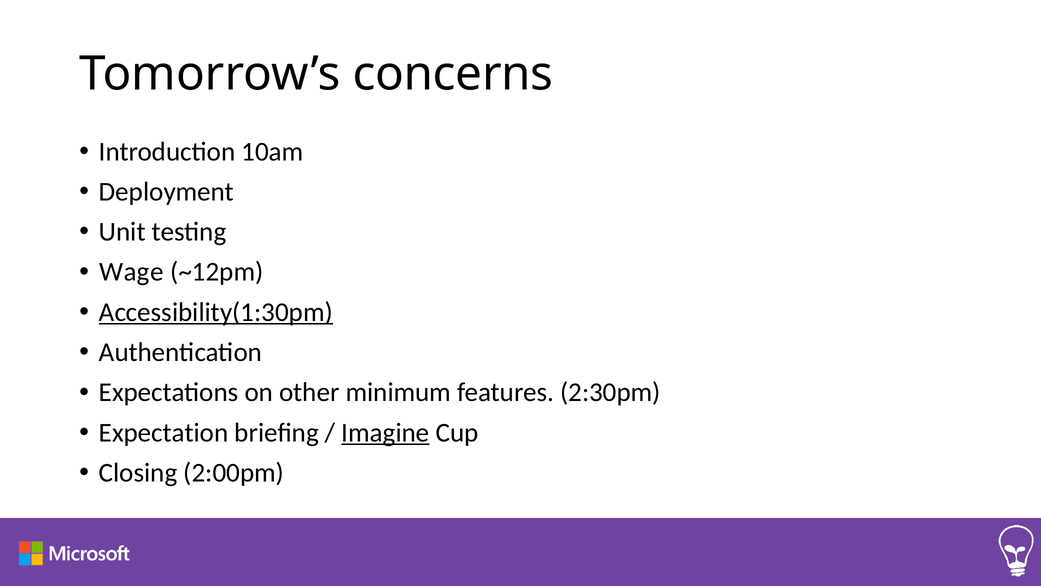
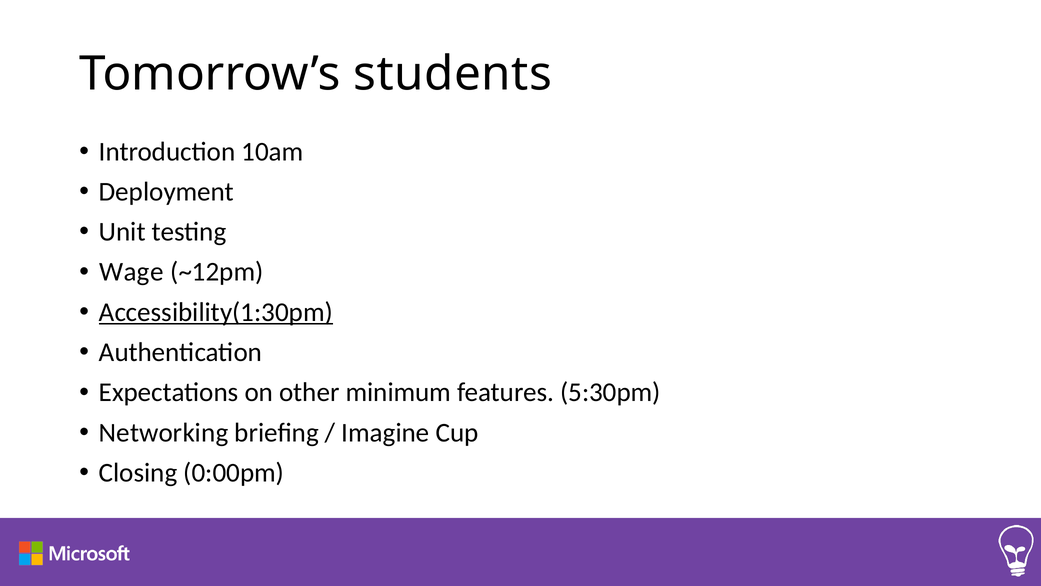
concerns: concerns -> students
2:30pm: 2:30pm -> 5:30pm
Expectation: Expectation -> Networking
Imagine underline: present -> none
2:00pm: 2:00pm -> 0:00pm
